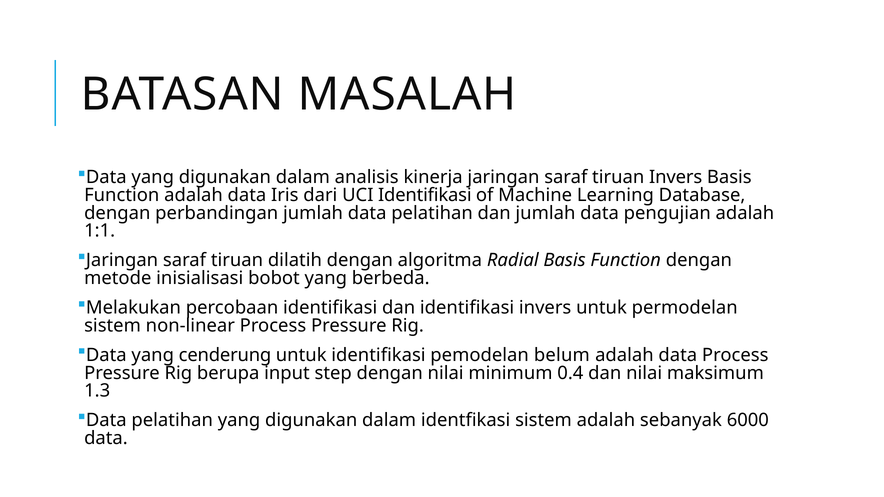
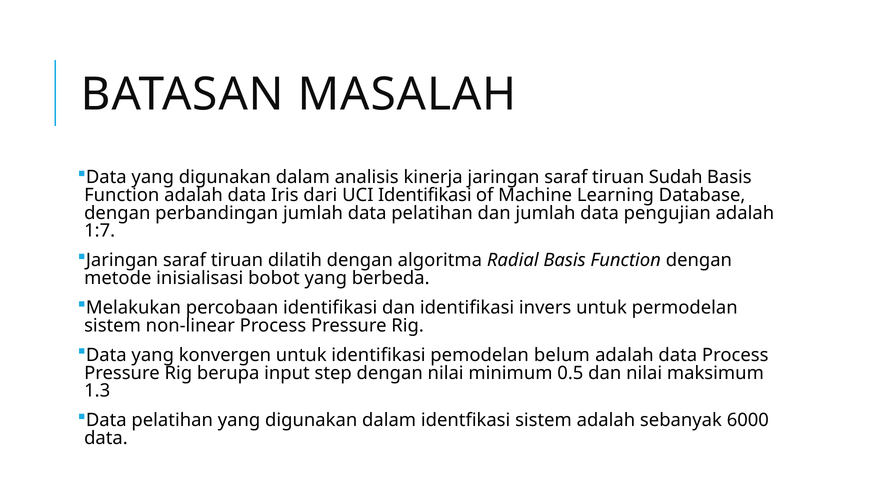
tiruan Invers: Invers -> Sudah
1:1: 1:1 -> 1:7
cenderung: cenderung -> konvergen
0.4: 0.4 -> 0.5
